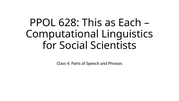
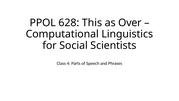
Each: Each -> Over
